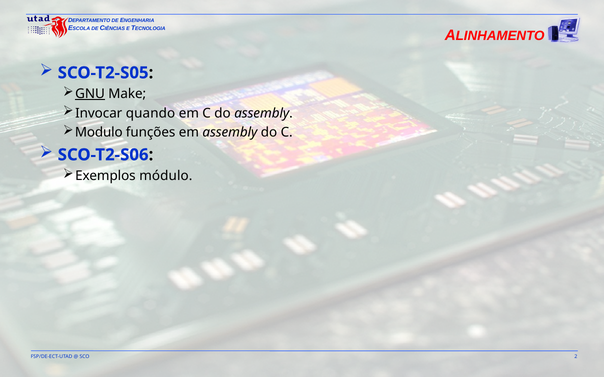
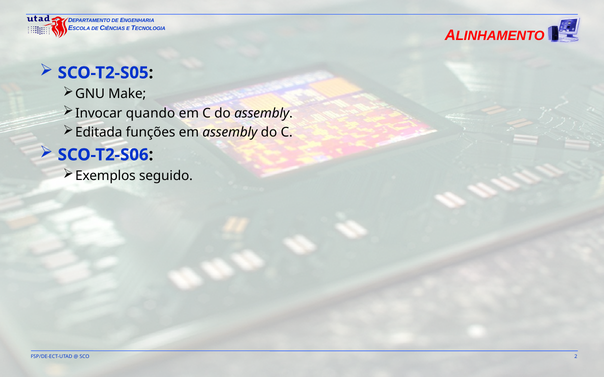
GNU underline: present -> none
Modulo: Modulo -> Editada
módulo: módulo -> seguido
